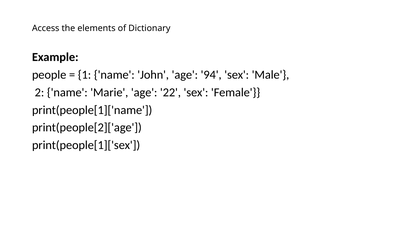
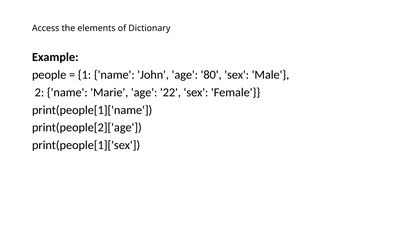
94: 94 -> 80
